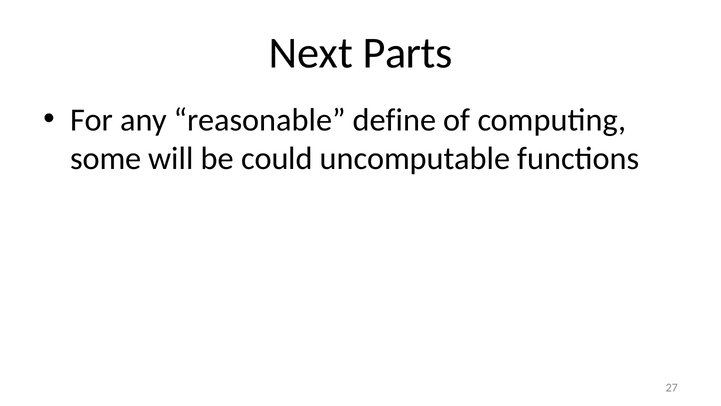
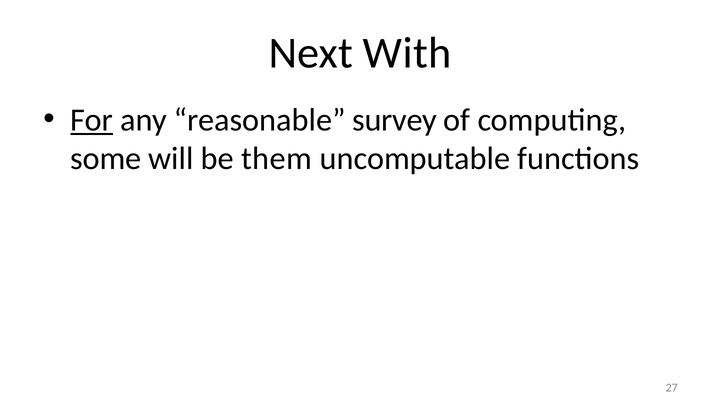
Parts: Parts -> With
For underline: none -> present
define: define -> survey
could: could -> them
